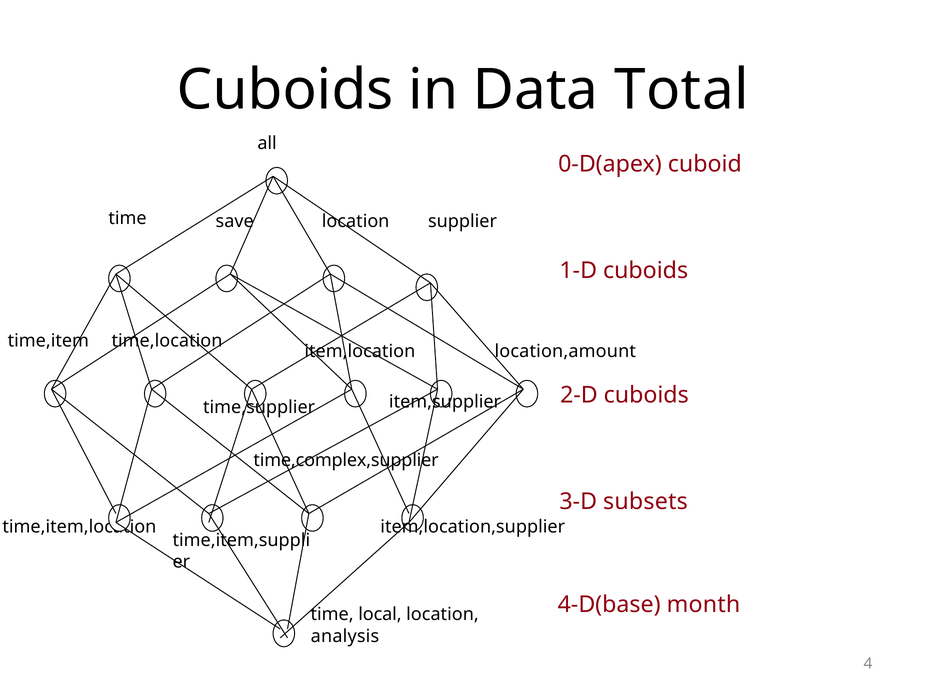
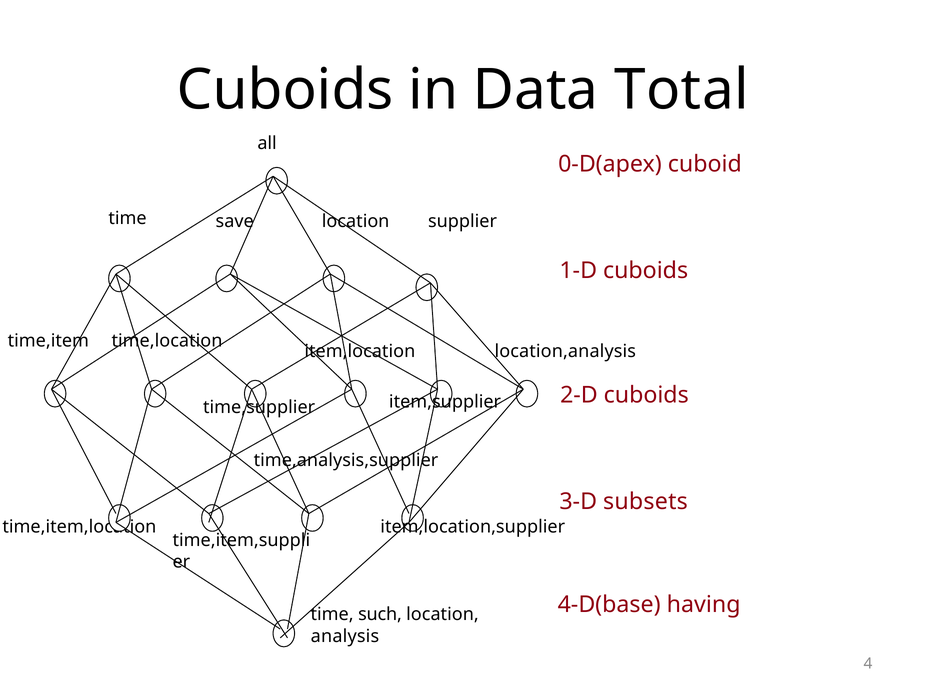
location,amount: location,amount -> location,analysis
time,complex,supplier: time,complex,supplier -> time,analysis,supplier
month: month -> having
local: local -> such
